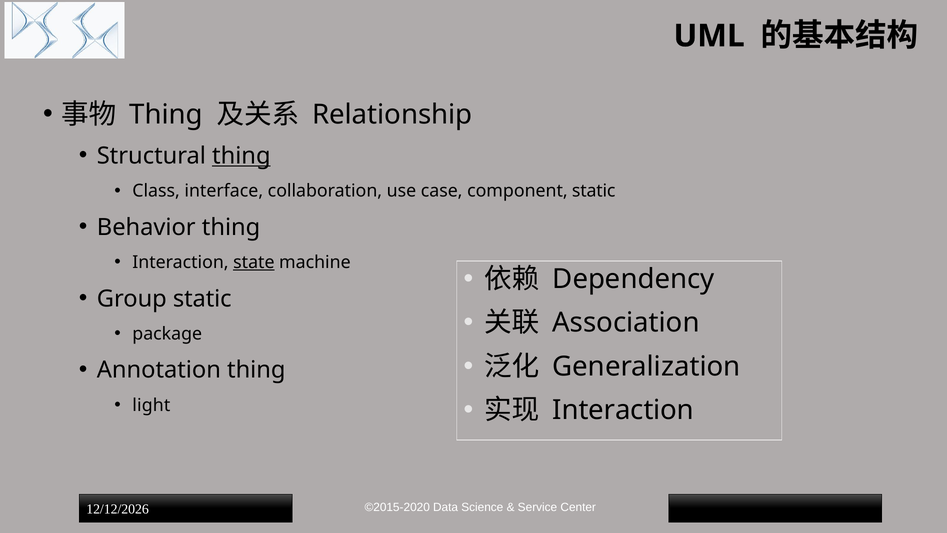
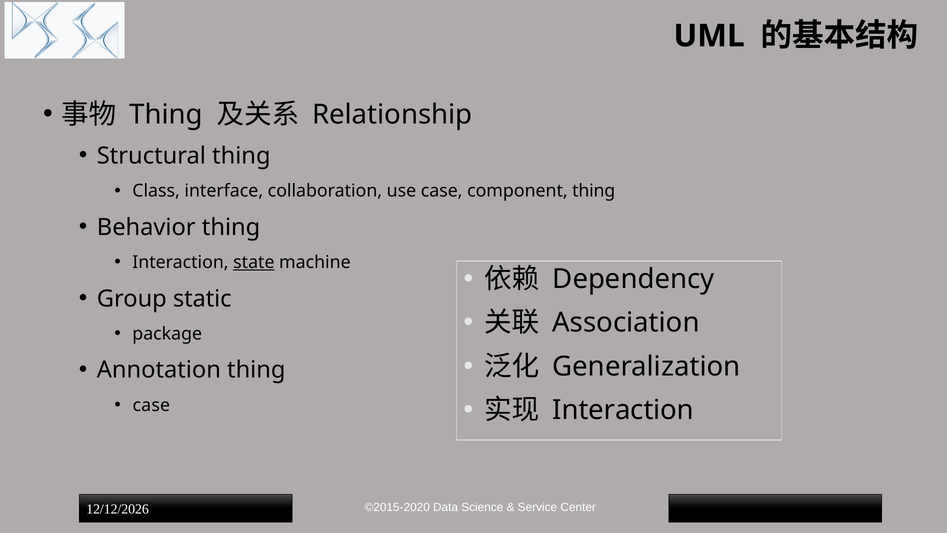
thing at (241, 156) underline: present -> none
component static: static -> thing
light at (151, 405): light -> case
